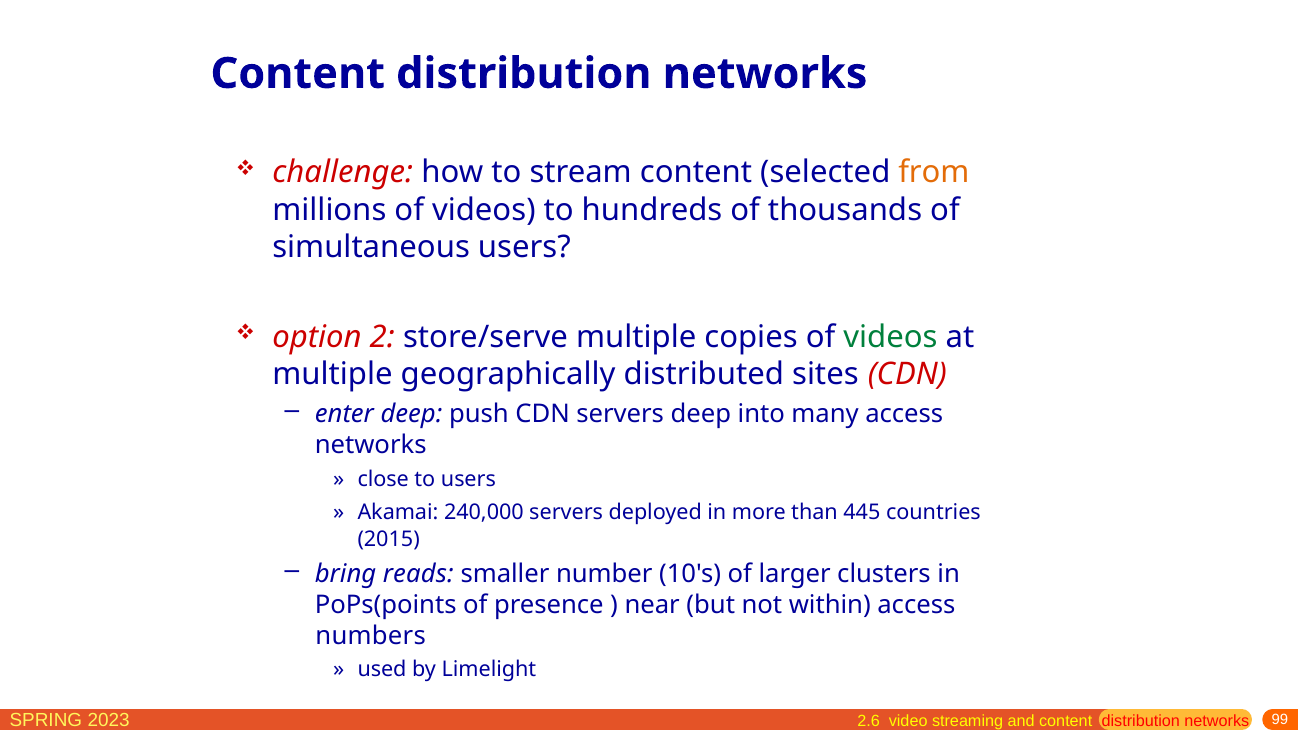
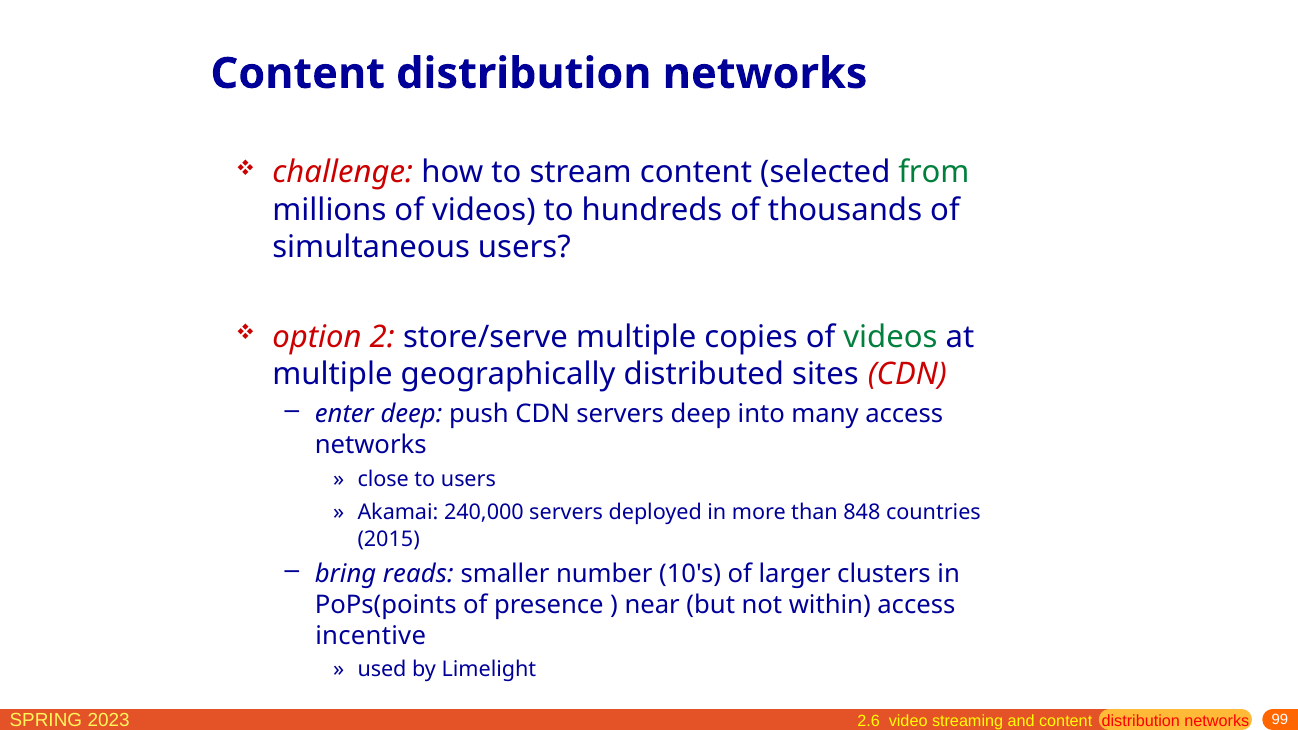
from colour: orange -> green
445: 445 -> 848
numbers: numbers -> incentive
